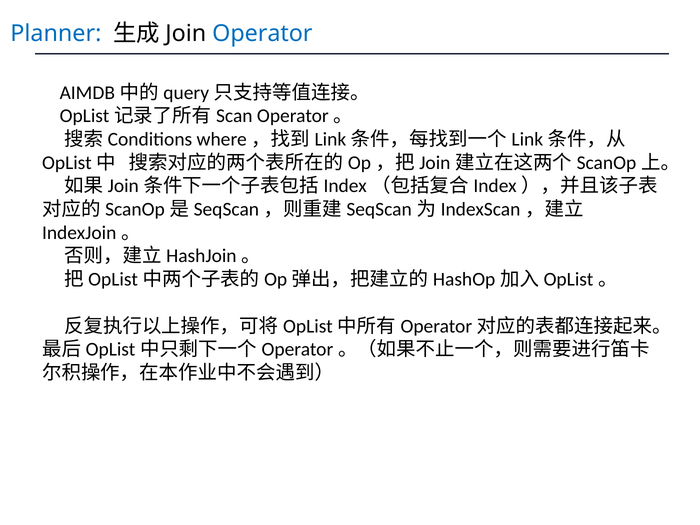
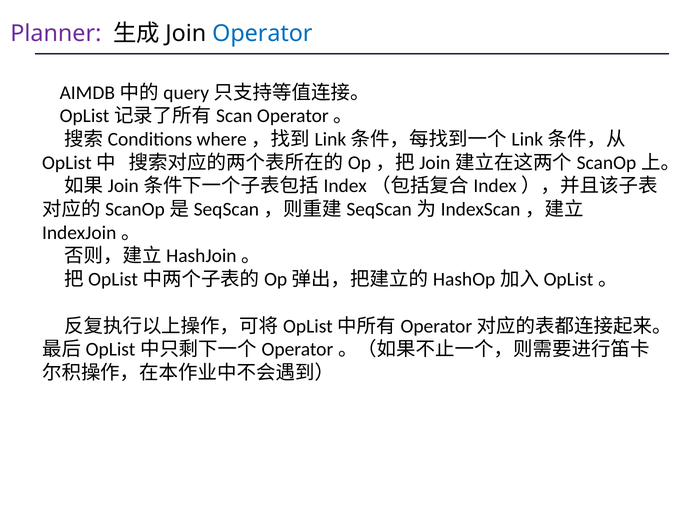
Planner colour: blue -> purple
